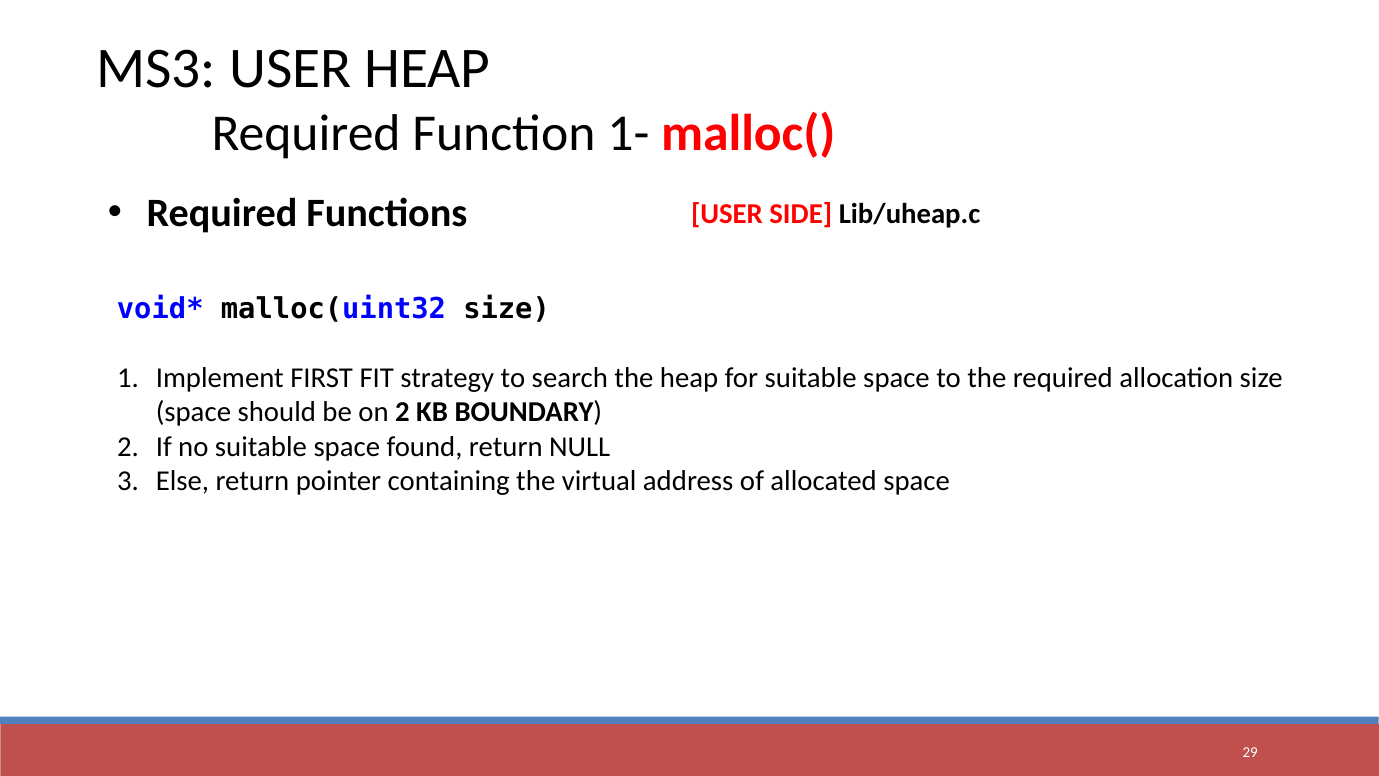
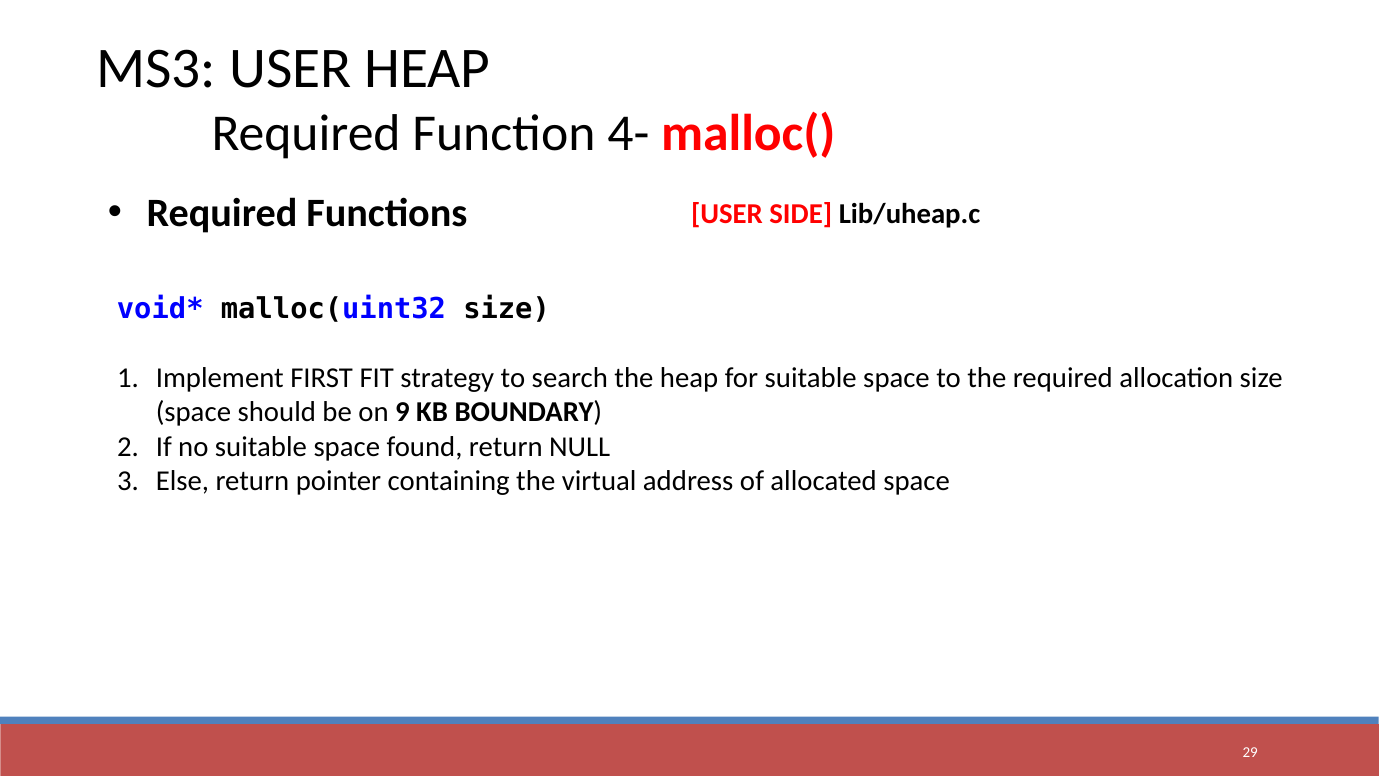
1-: 1- -> 4-
on 2: 2 -> 9
